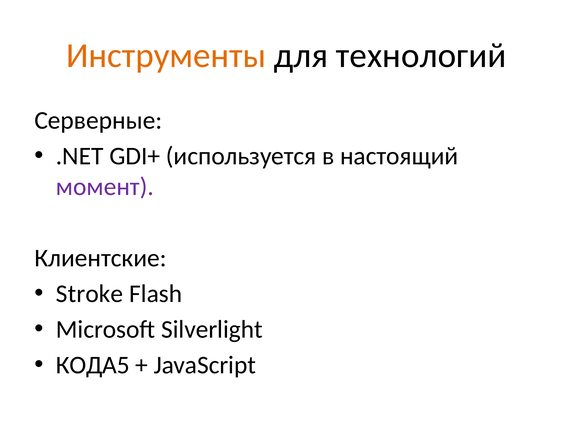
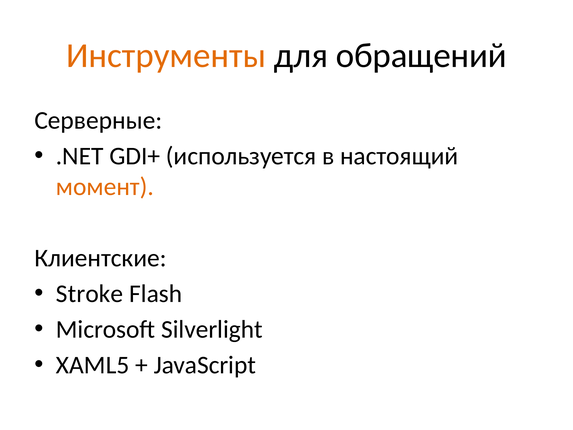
технологий: технологий -> обращений
момент colour: purple -> orange
КОДА5: КОДА5 -> XAML5
